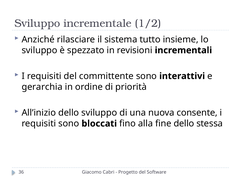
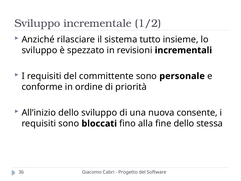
interattivi: interattivi -> personale
gerarchia: gerarchia -> conforme
